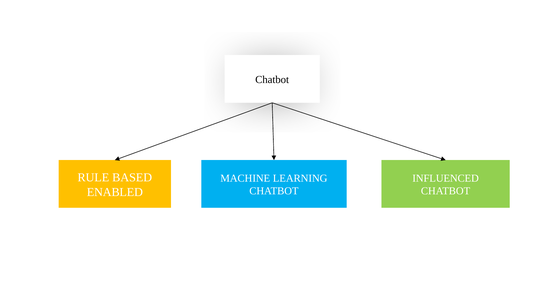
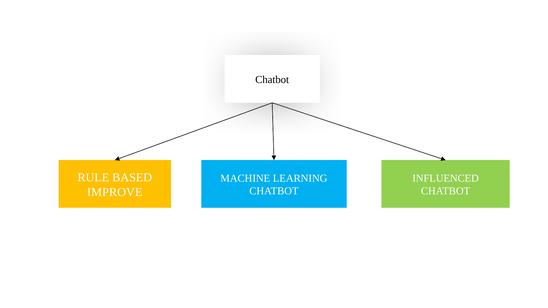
ENABLED: ENABLED -> IMPROVE
